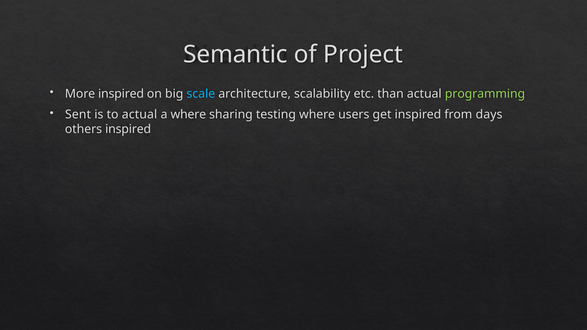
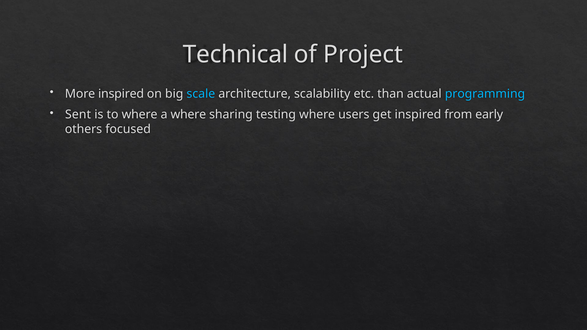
Semantic: Semantic -> Technical
programming colour: light green -> light blue
to actual: actual -> where
days: days -> early
others inspired: inspired -> focused
